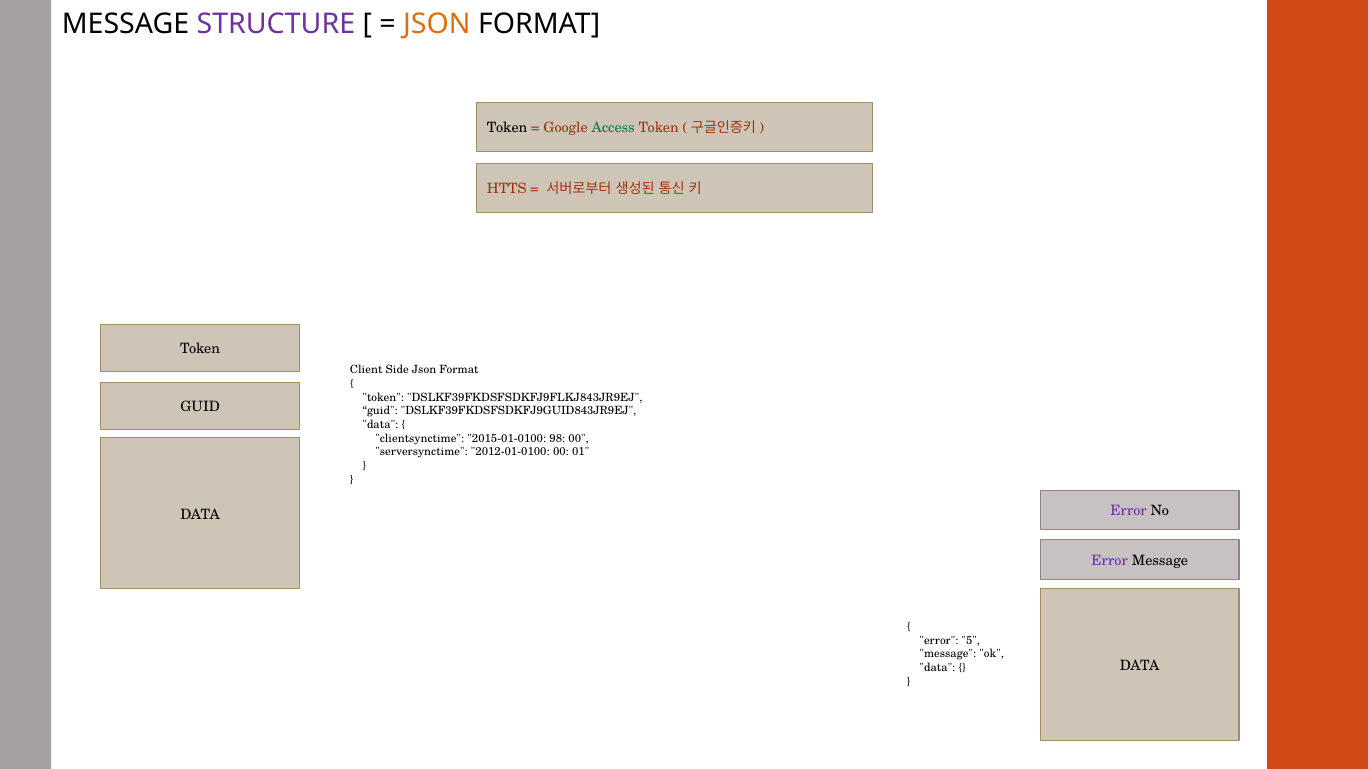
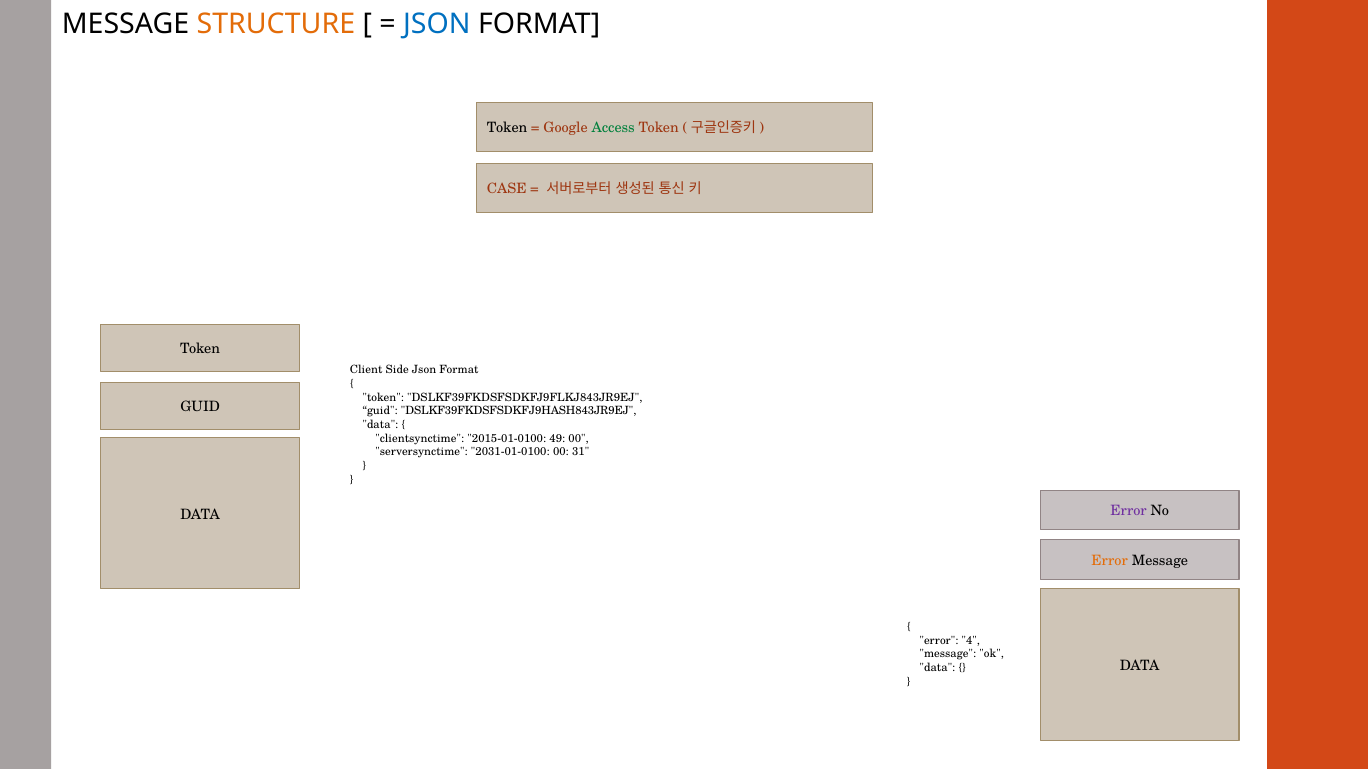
STRUCTURE colour: purple -> orange
JSON at (437, 24) colour: orange -> blue
HTTS: HTTS -> CASE
DSLKF39FKDSFSDKFJ9GUID843JR9EJ: DSLKF39FKDSFSDKFJ9GUID843JR9EJ -> DSLKF39FKDSFSDKFJ9HASH843JR9EJ
98: 98 -> 49
2012-01-0100: 2012-01-0100 -> 2031-01-0100
01: 01 -> 31
Error at (1110, 561) colour: purple -> orange
5: 5 -> 4
